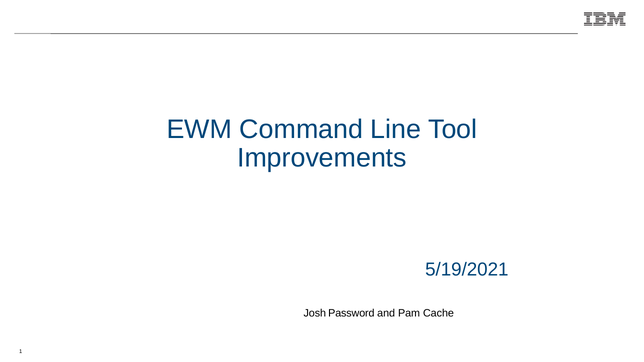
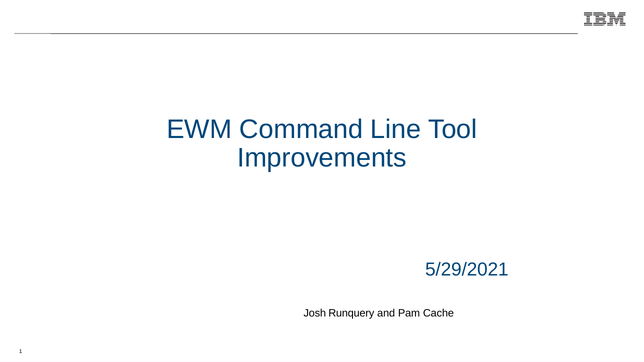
5/19/2021: 5/19/2021 -> 5/29/2021
Password: Password -> Runquery
